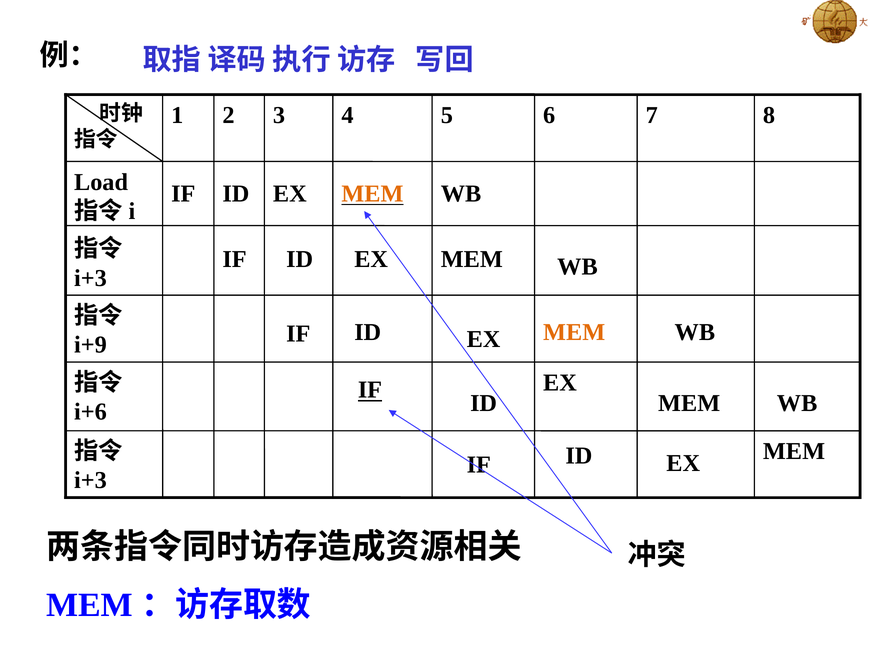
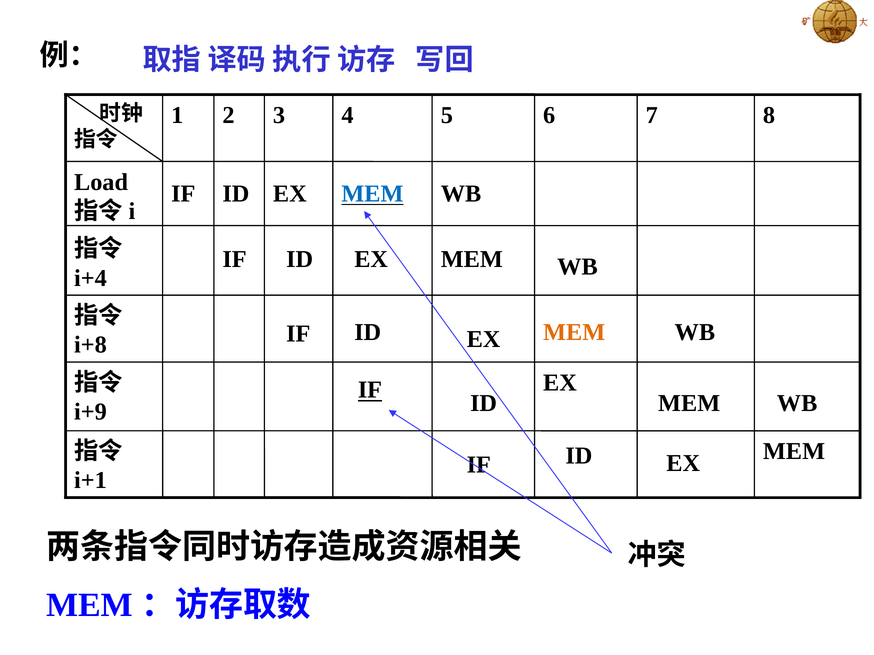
MEM at (372, 194) colour: orange -> blue
i+3 at (90, 278): i+3 -> i+4
i+9: i+9 -> i+8
i+6: i+6 -> i+9
i+3 at (90, 481): i+3 -> i+1
